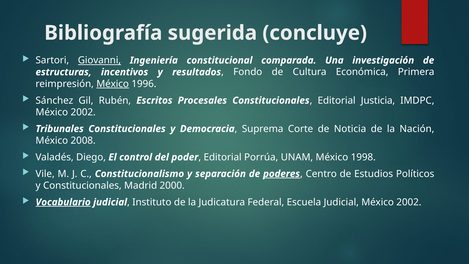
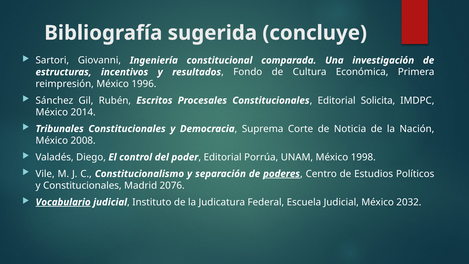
Giovanni underline: present -> none
México at (113, 84) underline: present -> none
Justicia: Justicia -> Solicita
2002 at (83, 112): 2002 -> 2014
2000: 2000 -> 2076
Judicial México 2002: 2002 -> 2032
